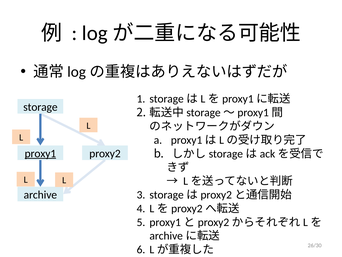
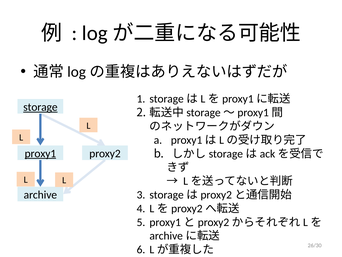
storage underline: none -> present
